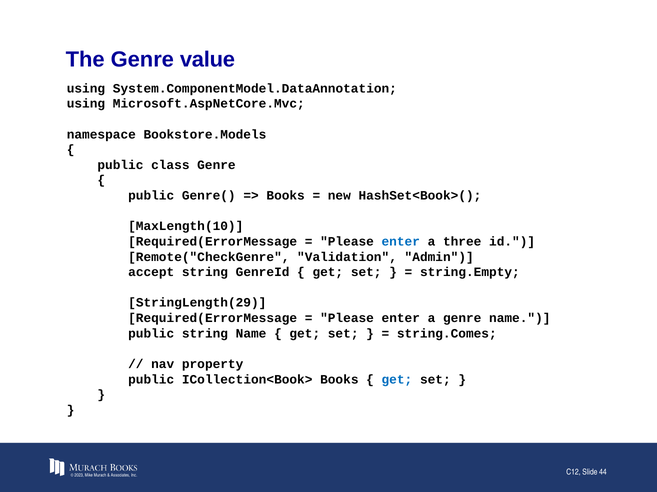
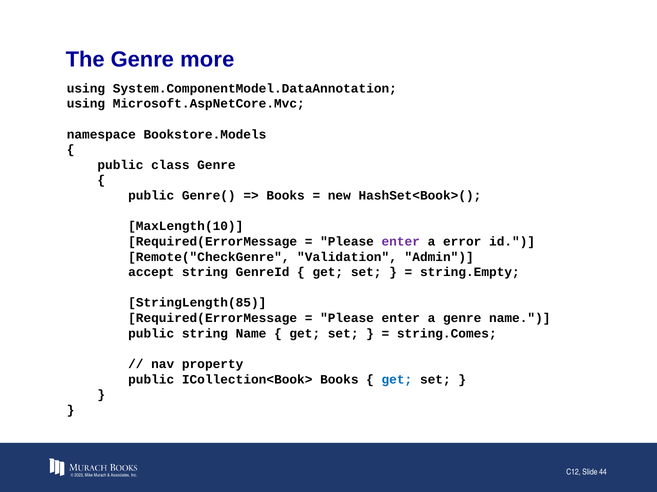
value: value -> more
enter at (401, 242) colour: blue -> purple
three: three -> error
StringLength(29: StringLength(29 -> StringLength(85
